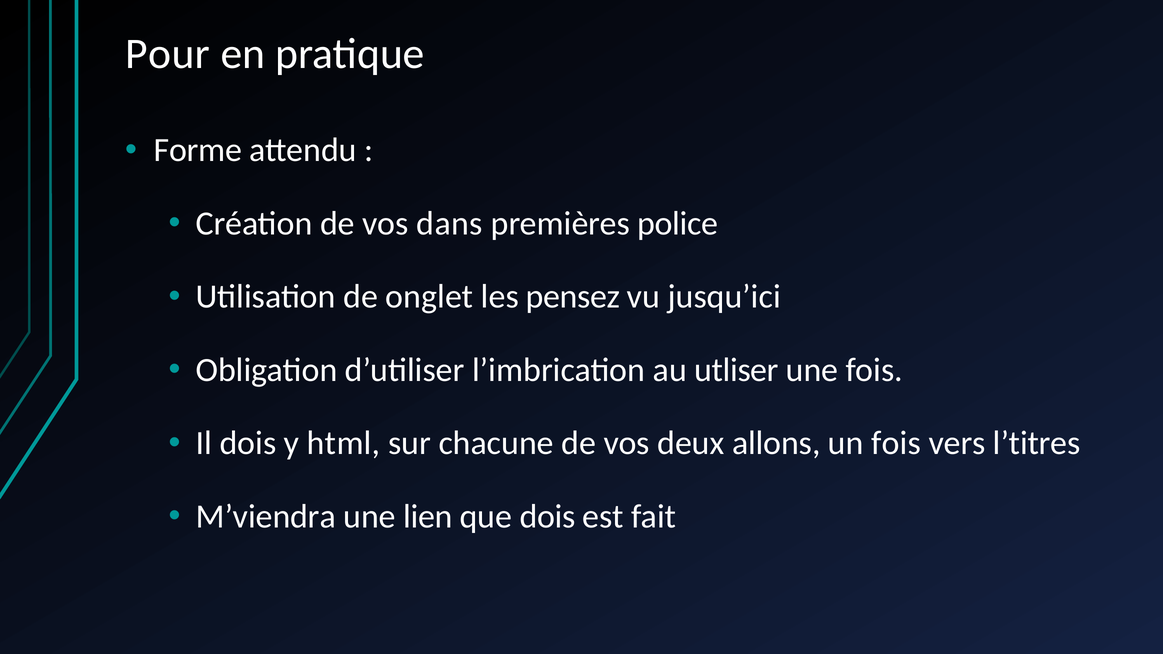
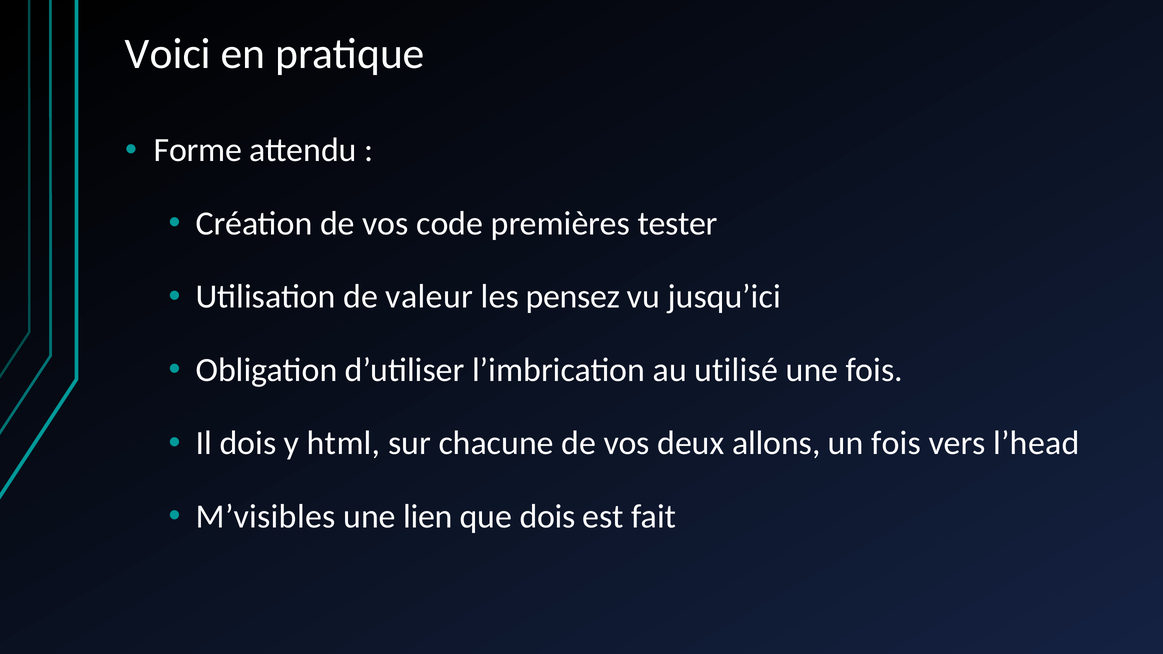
Pour: Pour -> Voici
dans: dans -> code
police: police -> tester
onglet: onglet -> valeur
utliser: utliser -> utilisé
l’titres: l’titres -> l’head
M’viendra: M’viendra -> M’visibles
